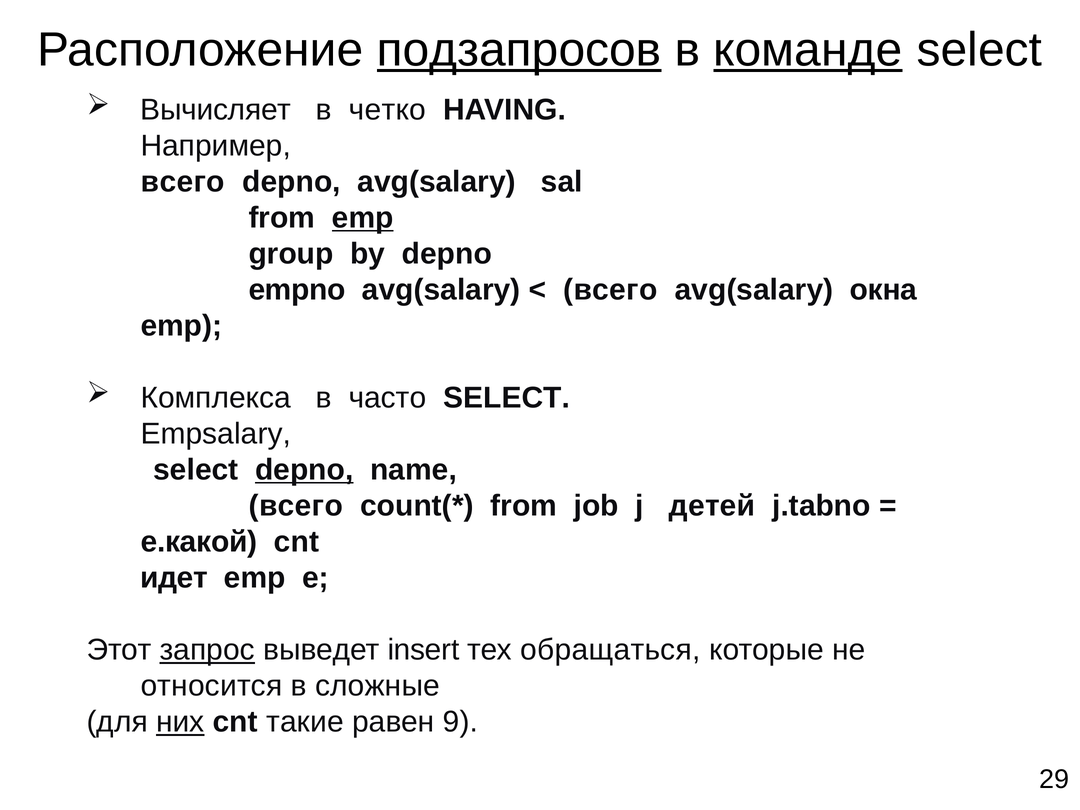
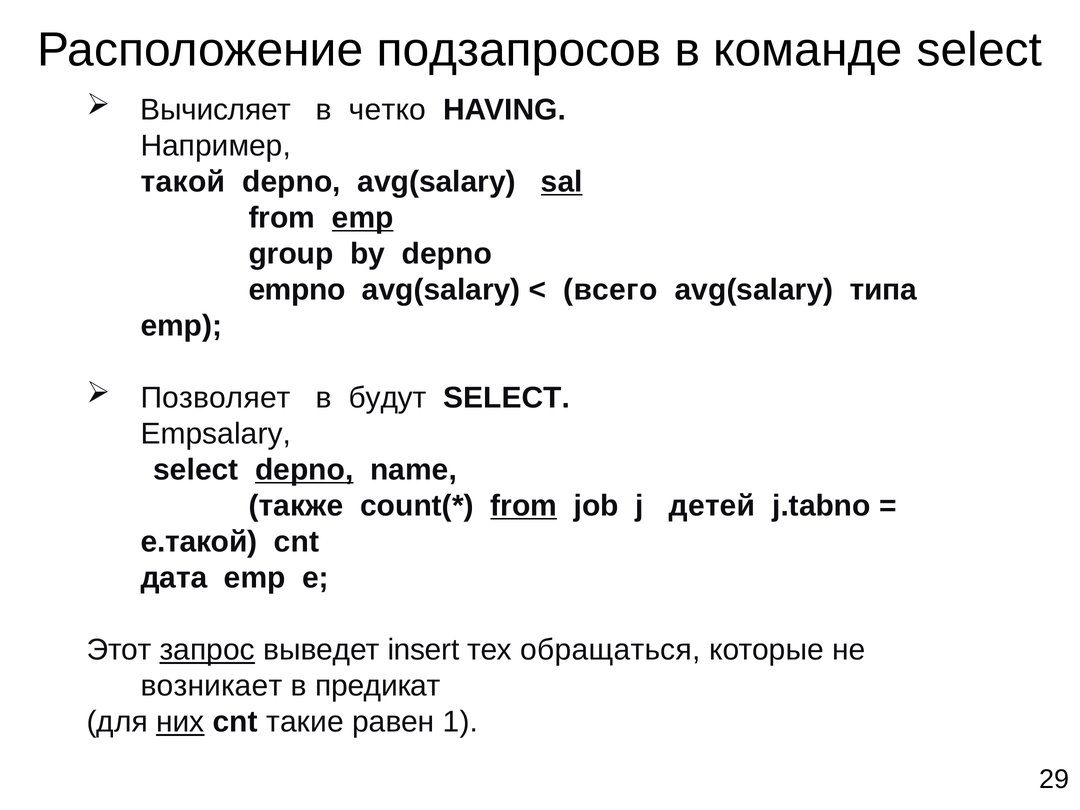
подзапросов underline: present -> none
команде underline: present -> none
всего at (183, 182): всего -> такой
sal underline: none -> present
окна: окна -> типа
Комплекса: Комплекса -> Позволяет
часто: часто -> будут
всего at (296, 506): всего -> также
from at (524, 506) underline: none -> present
e.какой: e.какой -> e.такой
идет: идет -> дата
относится: относится -> возникает
сложные: сложные -> предикат
9: 9 -> 1
